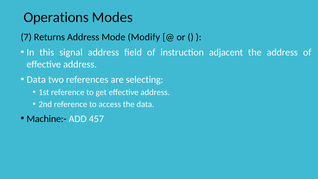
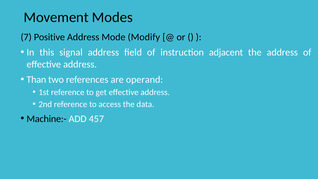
Operations: Operations -> Movement
Returns: Returns -> Positive
Data at (36, 79): Data -> Than
selecting: selecting -> operand
